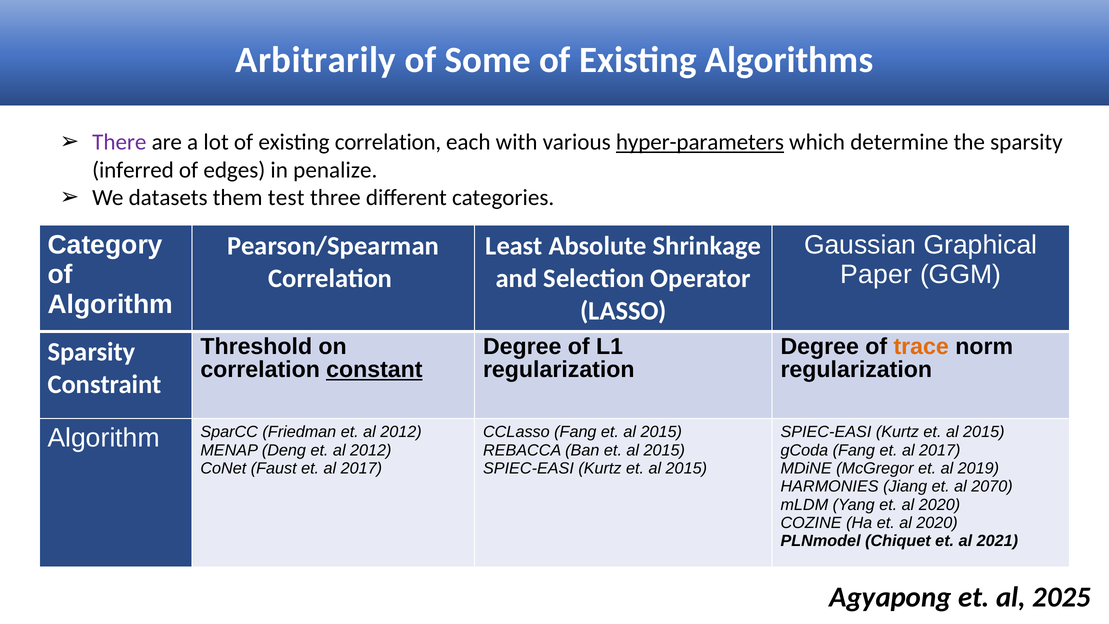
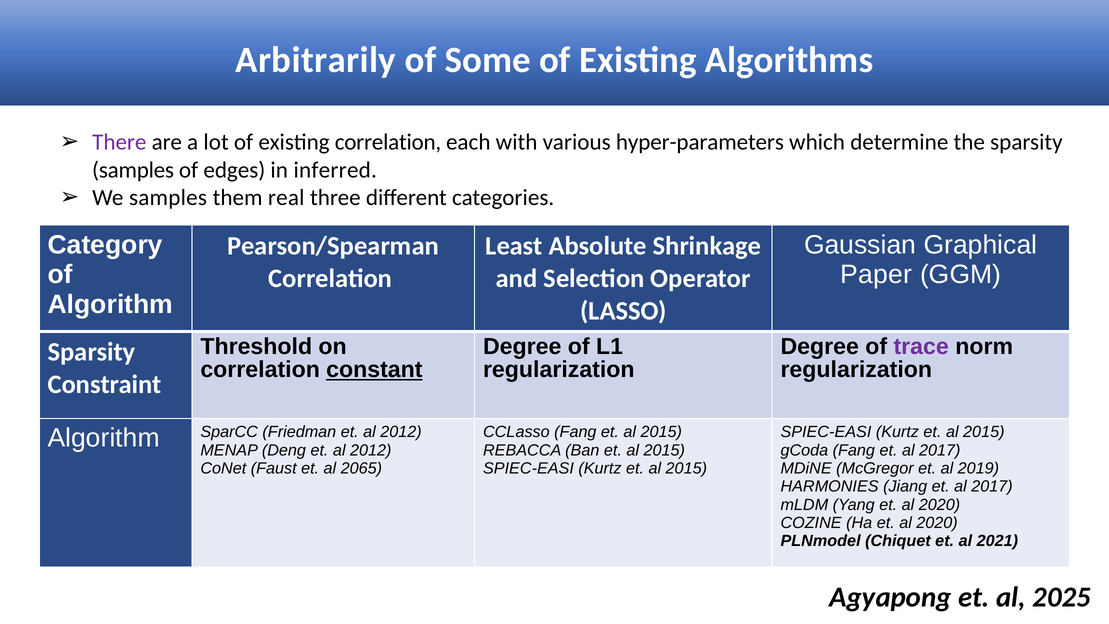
hyper-parameters underline: present -> none
inferred at (133, 170): inferred -> samples
penalize: penalize -> inferred
We datasets: datasets -> samples
test: test -> real
trace colour: orange -> purple
Faust et al 2017: 2017 -> 2065
Jiang et al 2070: 2070 -> 2017
